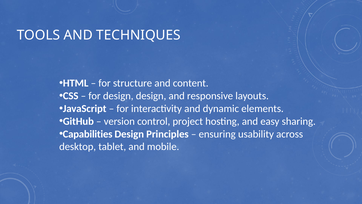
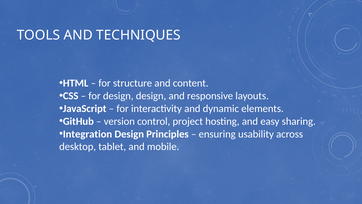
Capabilities: Capabilities -> Integration
